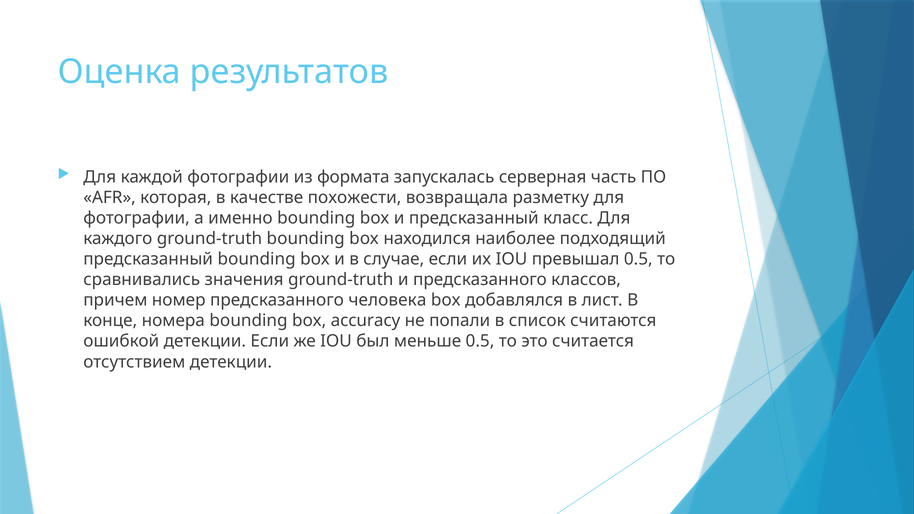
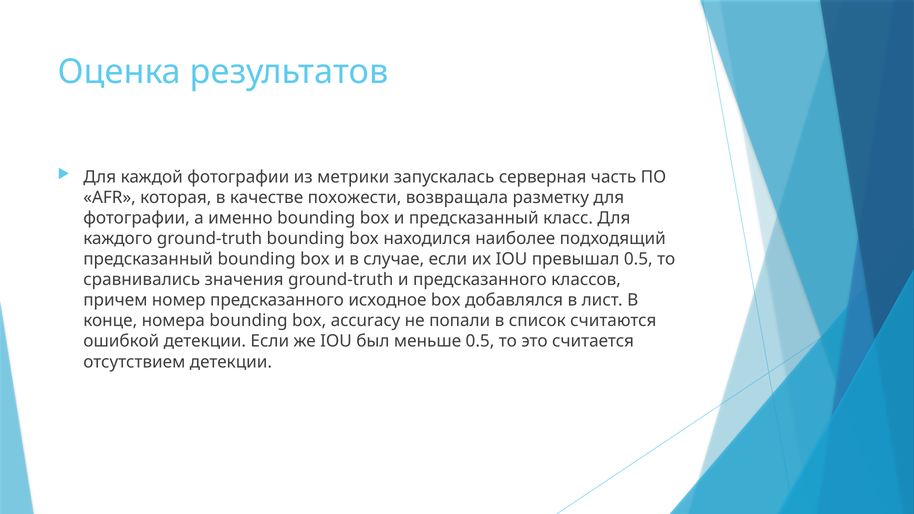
формата: формата -> метрики
человека: человека -> исходное
